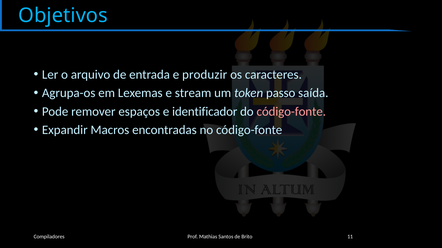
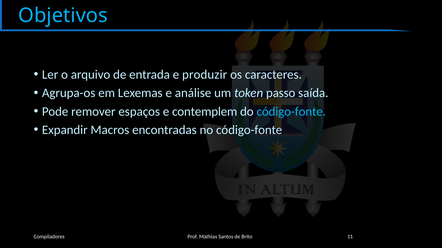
stream: stream -> análise
identificador: identificador -> contemplem
código-fonte at (291, 112) colour: pink -> light blue
